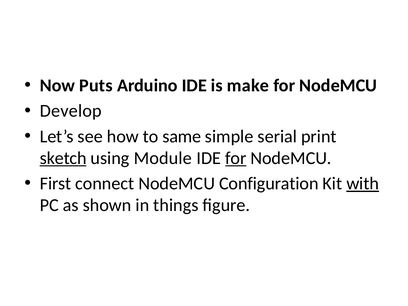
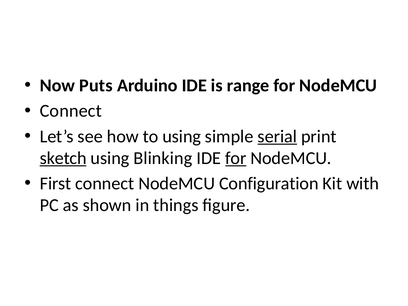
make: make -> range
Develop at (71, 111): Develop -> Connect
to same: same -> using
serial underline: none -> present
Module: Module -> Blinking
with underline: present -> none
